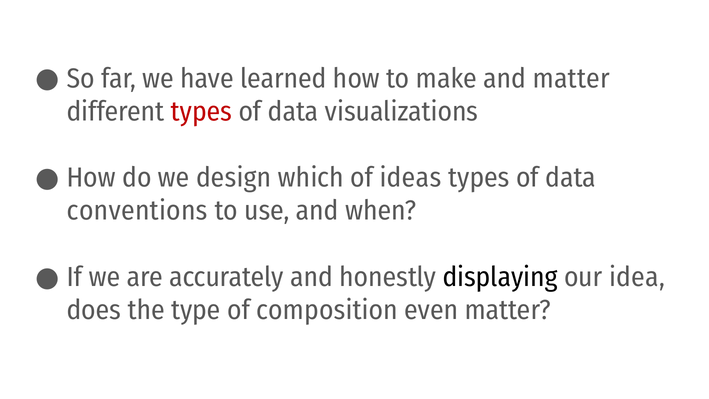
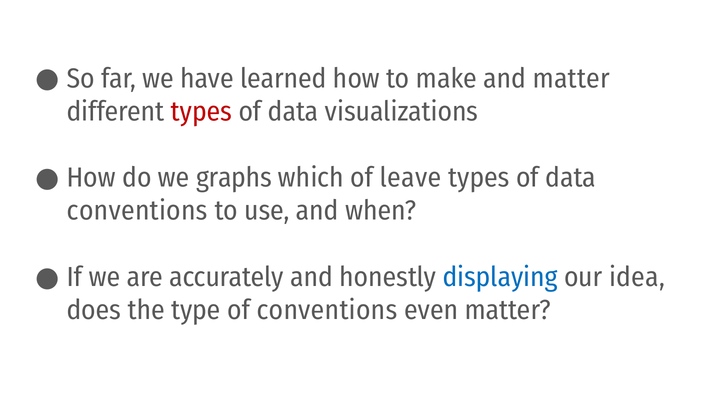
design: design -> graphs
ideas: ideas -> leave
displaying colour: black -> blue
of composition: composition -> conventions
